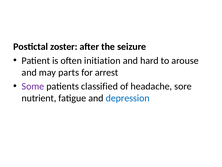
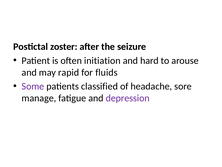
parts: parts -> rapid
arrest: arrest -> fluids
nutrient: nutrient -> manage
depression colour: blue -> purple
